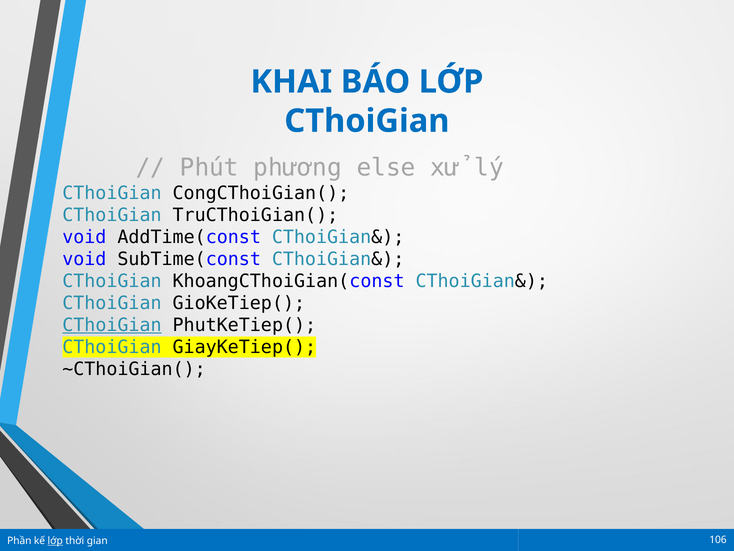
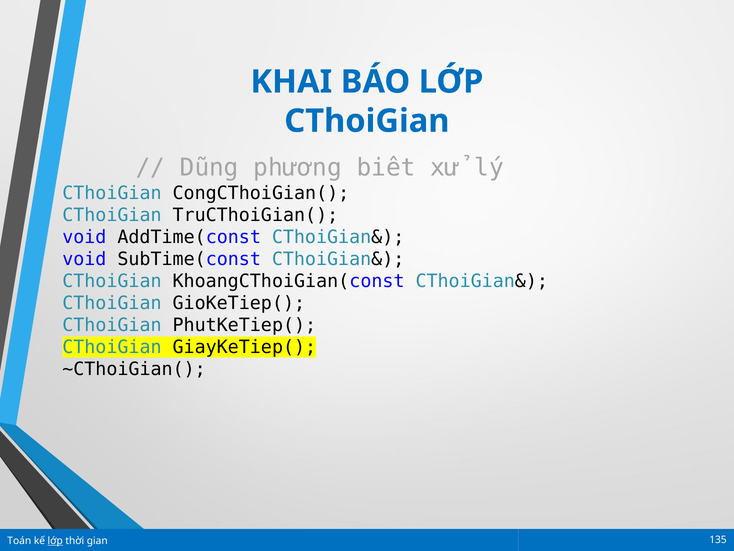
Phút: Phút -> Dũng
else: else -> biết
CThoiGian at (112, 325) underline: present -> none
Phần: Phần -> Toán
106: 106 -> 135
